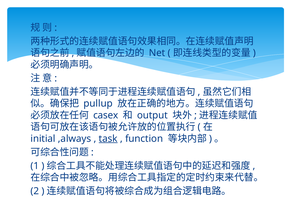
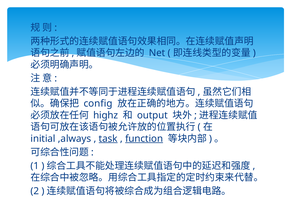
pullup: pullup -> config
casex: casex -> highz
function underline: none -> present
